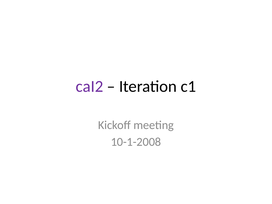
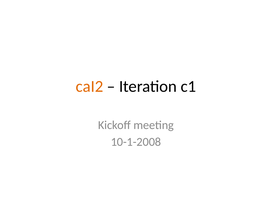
caI2 colour: purple -> orange
